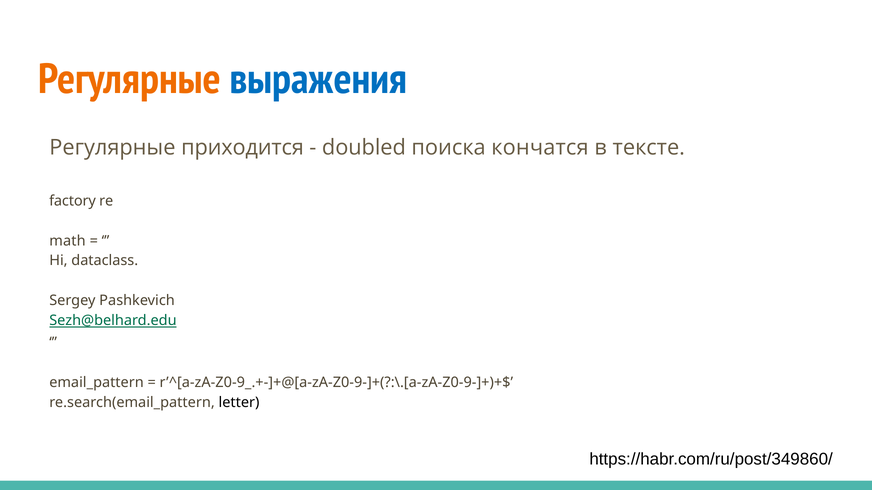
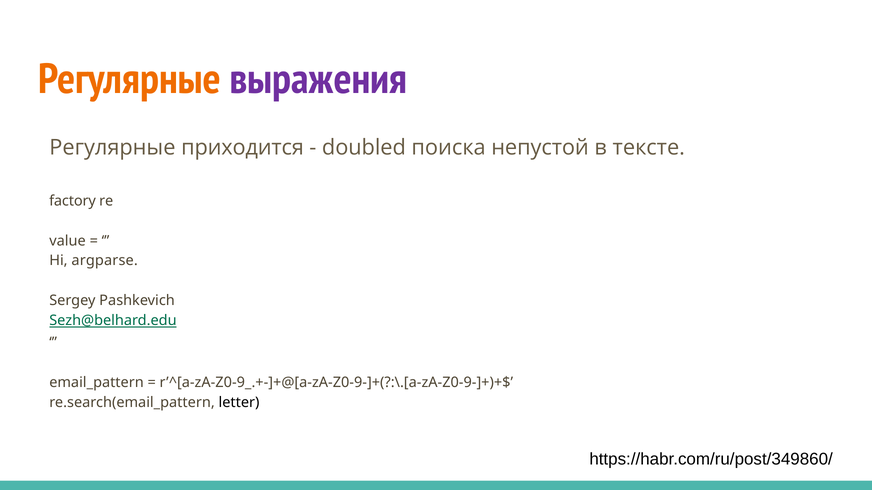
выражения colour: blue -> purple
кончатся: кончатся -> непустой
math: math -> value
dataclass: dataclass -> argparse
